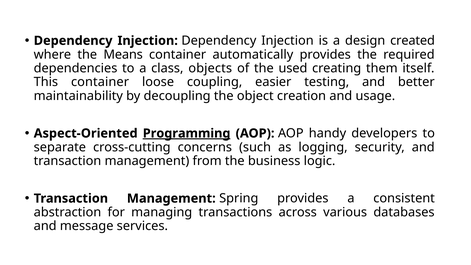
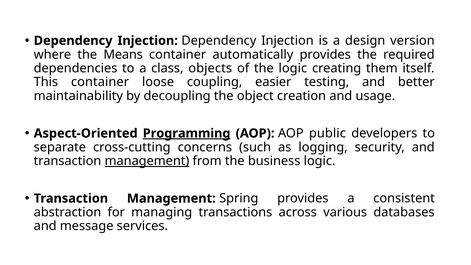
created: created -> version
the used: used -> logic
handy: handy -> public
management at (147, 161) underline: none -> present
